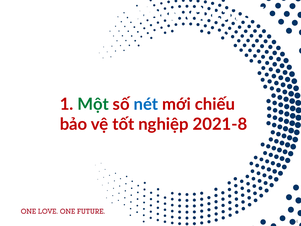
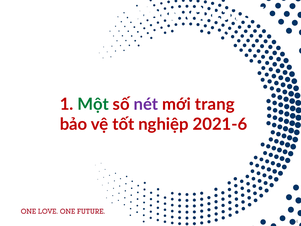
nét colour: blue -> purple
chiếu: chiếu -> trang
2021-8: 2021-8 -> 2021-6
